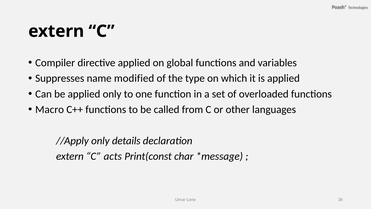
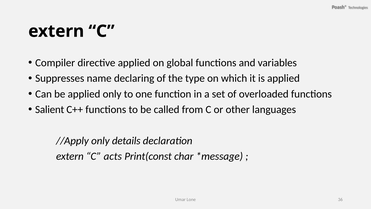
modified: modified -> declaring
Macro: Macro -> Salient
